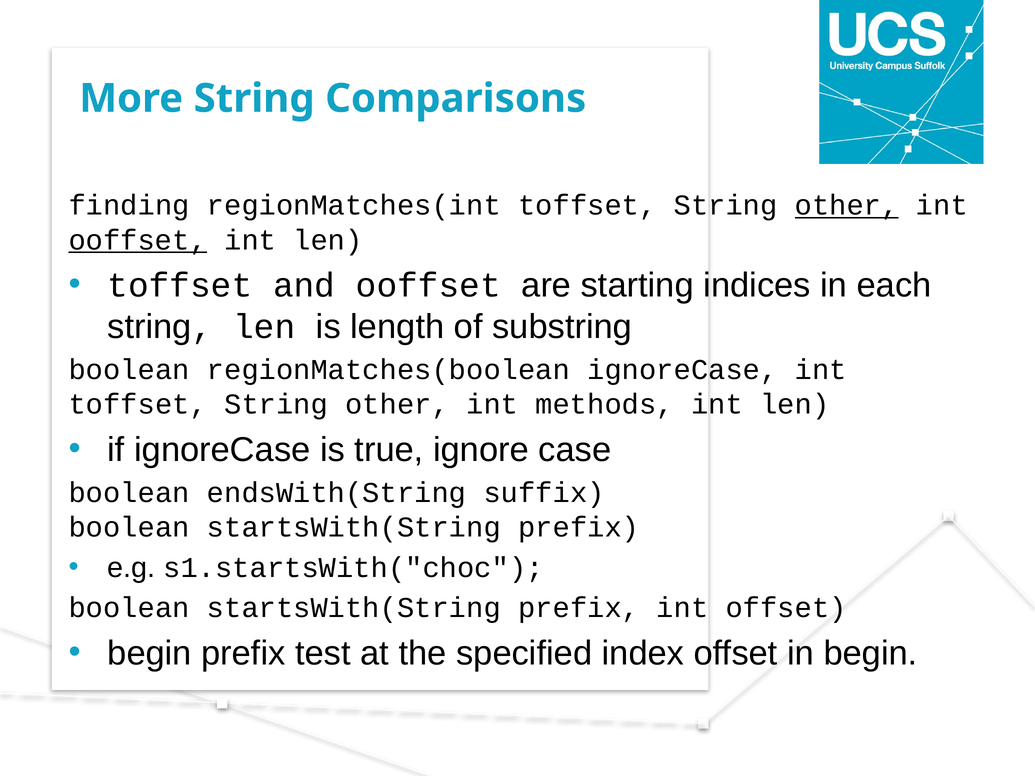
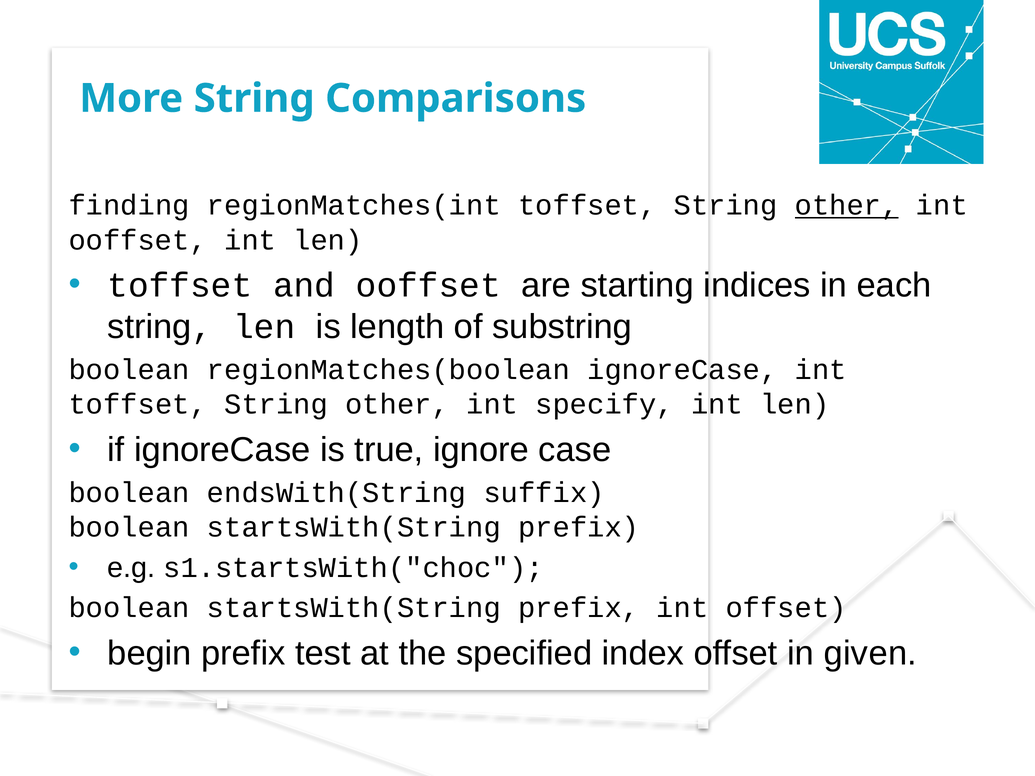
ooffset at (138, 240) underline: present -> none
methods: methods -> specify
in begin: begin -> given
